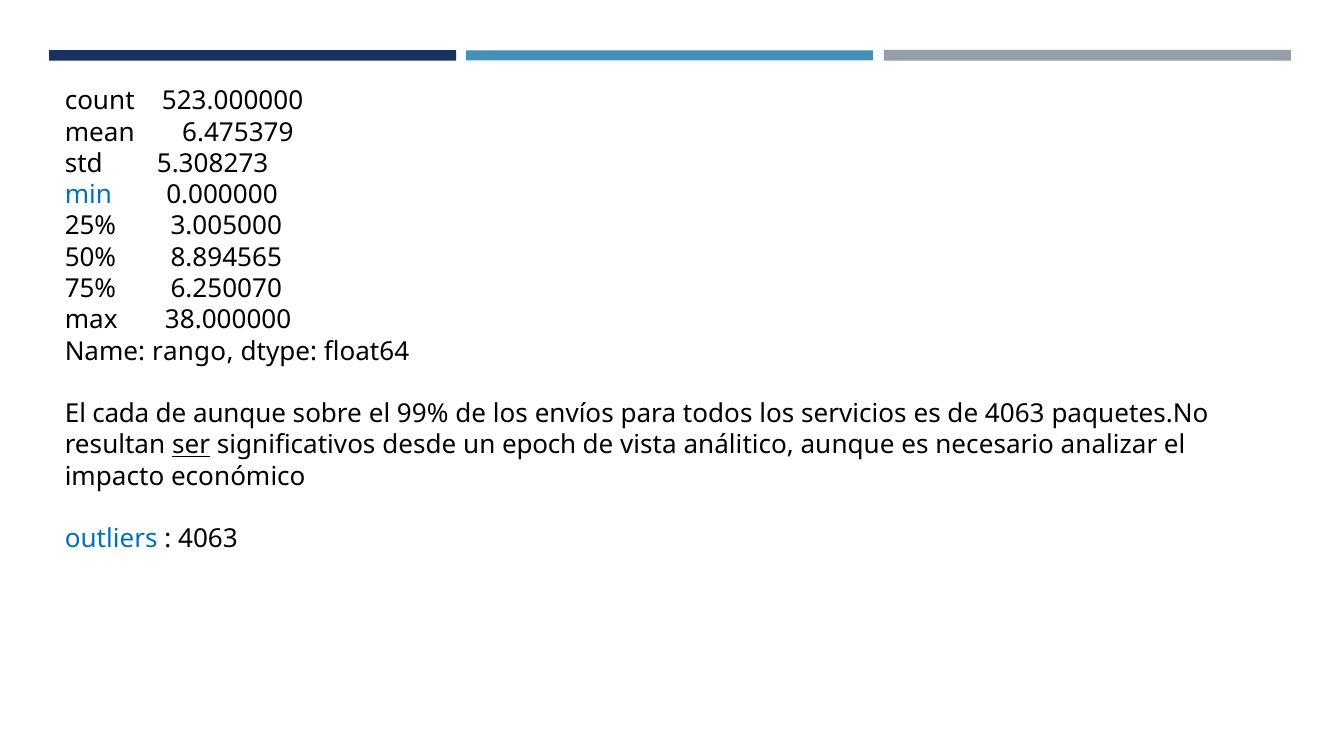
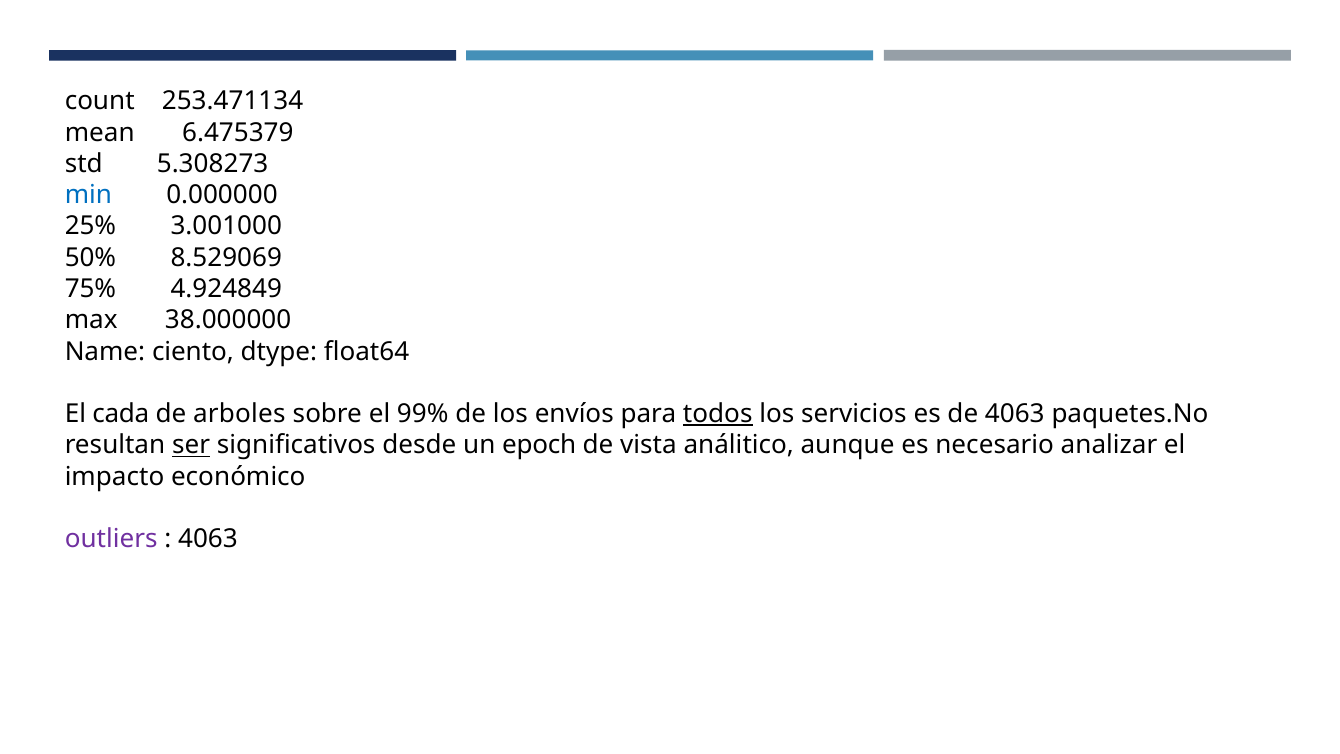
523.000000: 523.000000 -> 253.471134
3.005000: 3.005000 -> 3.001000
8.894565: 8.894565 -> 8.529069
6.250070: 6.250070 -> 4.924849
rango: rango -> ciento
de aunque: aunque -> arboles
todos underline: none -> present
outliers colour: blue -> purple
